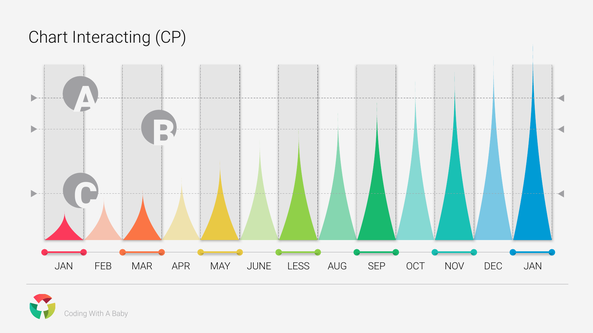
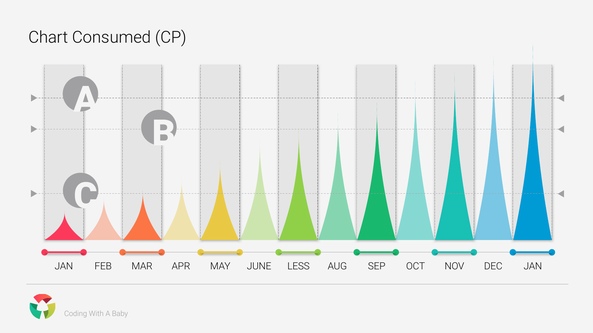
Interacting: Interacting -> Consumed
